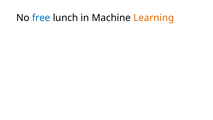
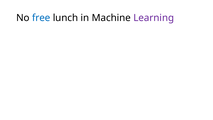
Learning colour: orange -> purple
